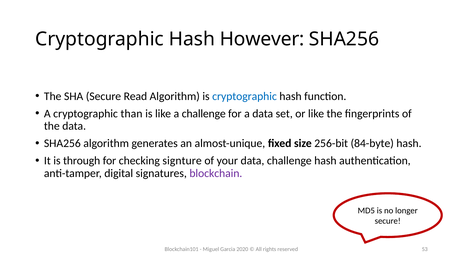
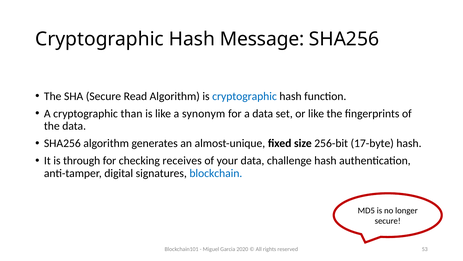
However: However -> Message
a challenge: challenge -> synonym
84-byte: 84-byte -> 17-byte
signture: signture -> receives
blockchain colour: purple -> blue
